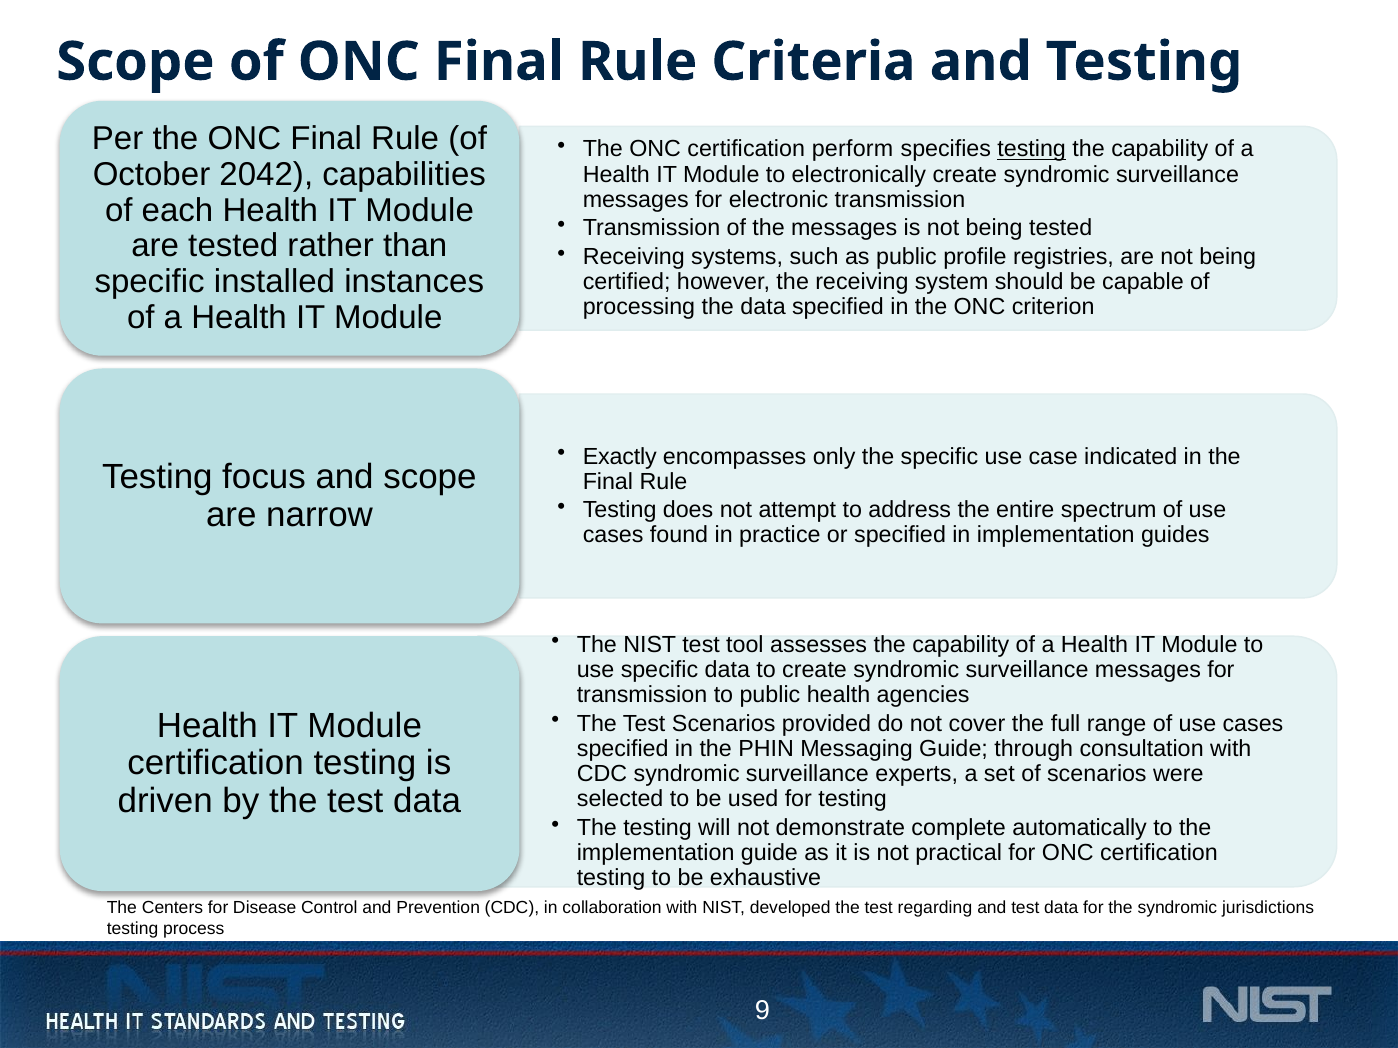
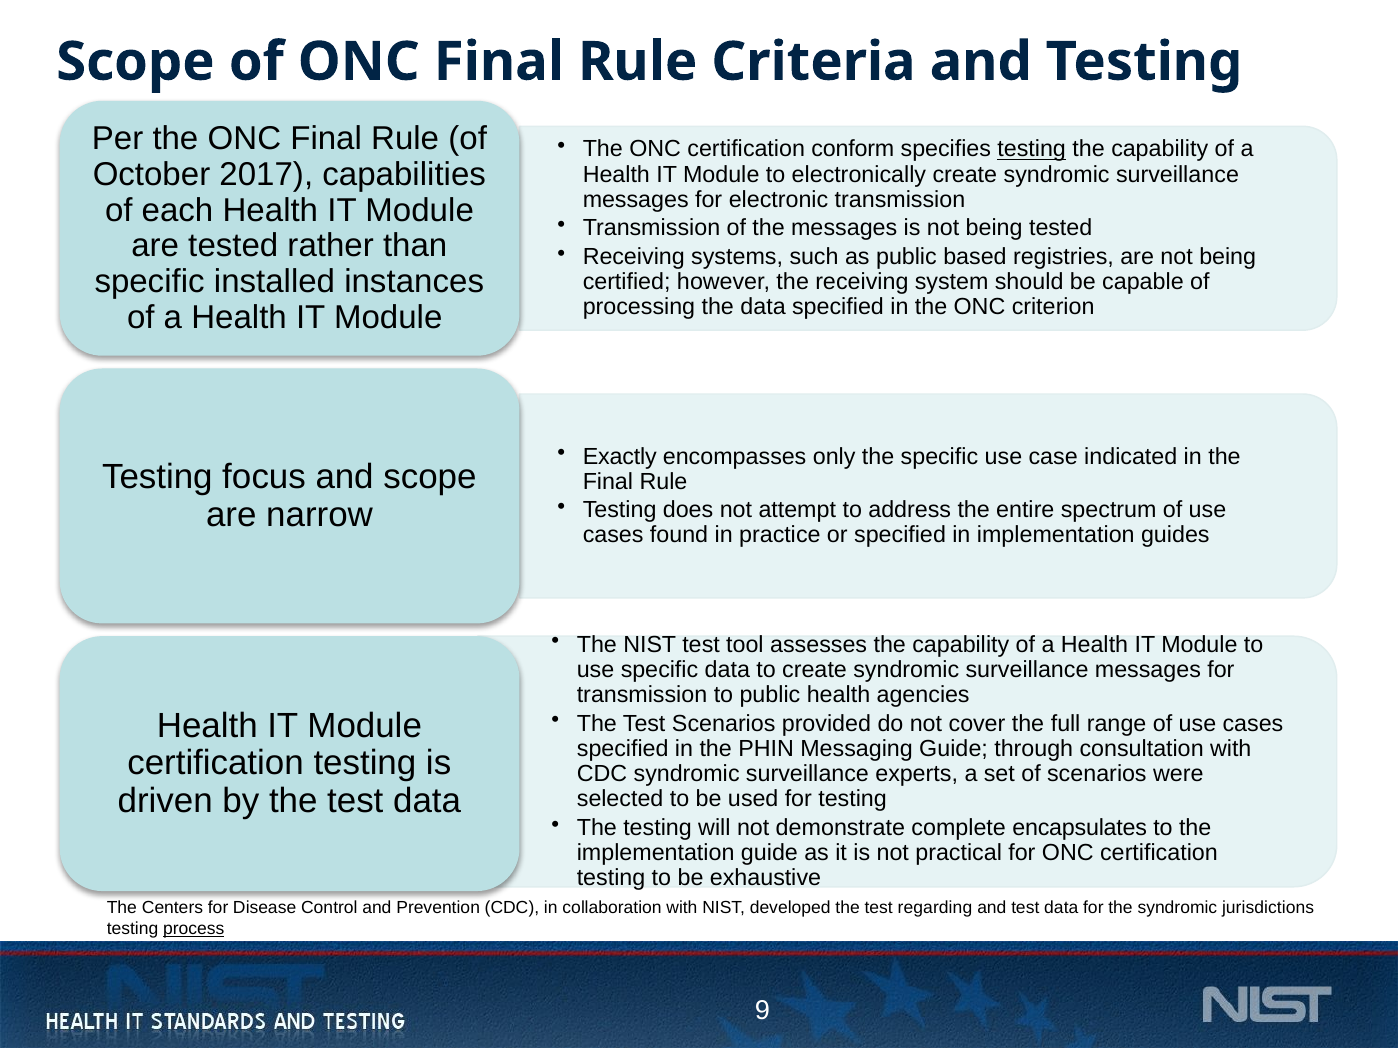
perform: perform -> conform
2042: 2042 -> 2017
profile: profile -> based
automatically: automatically -> encapsulates
process underline: none -> present
